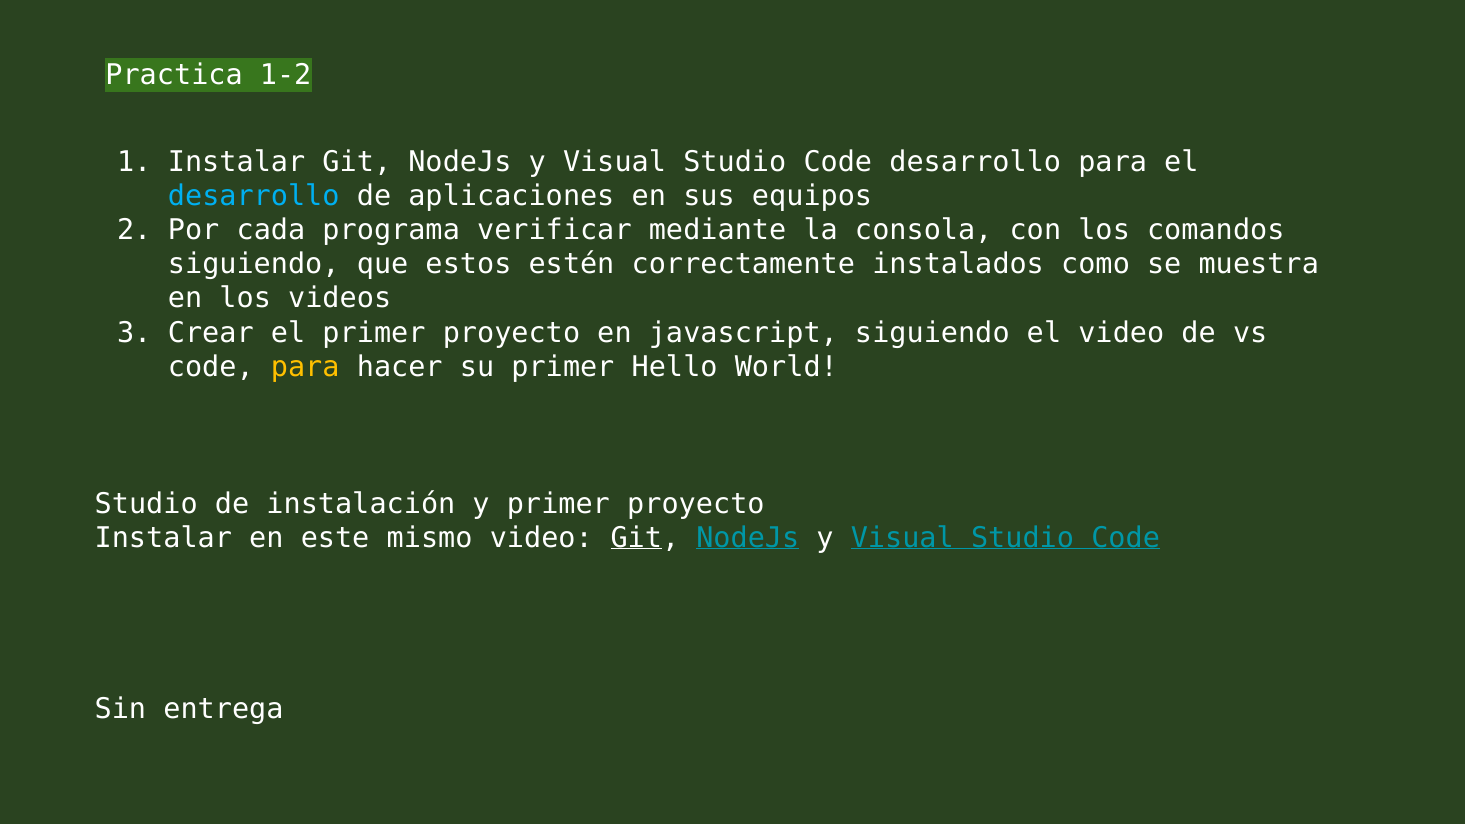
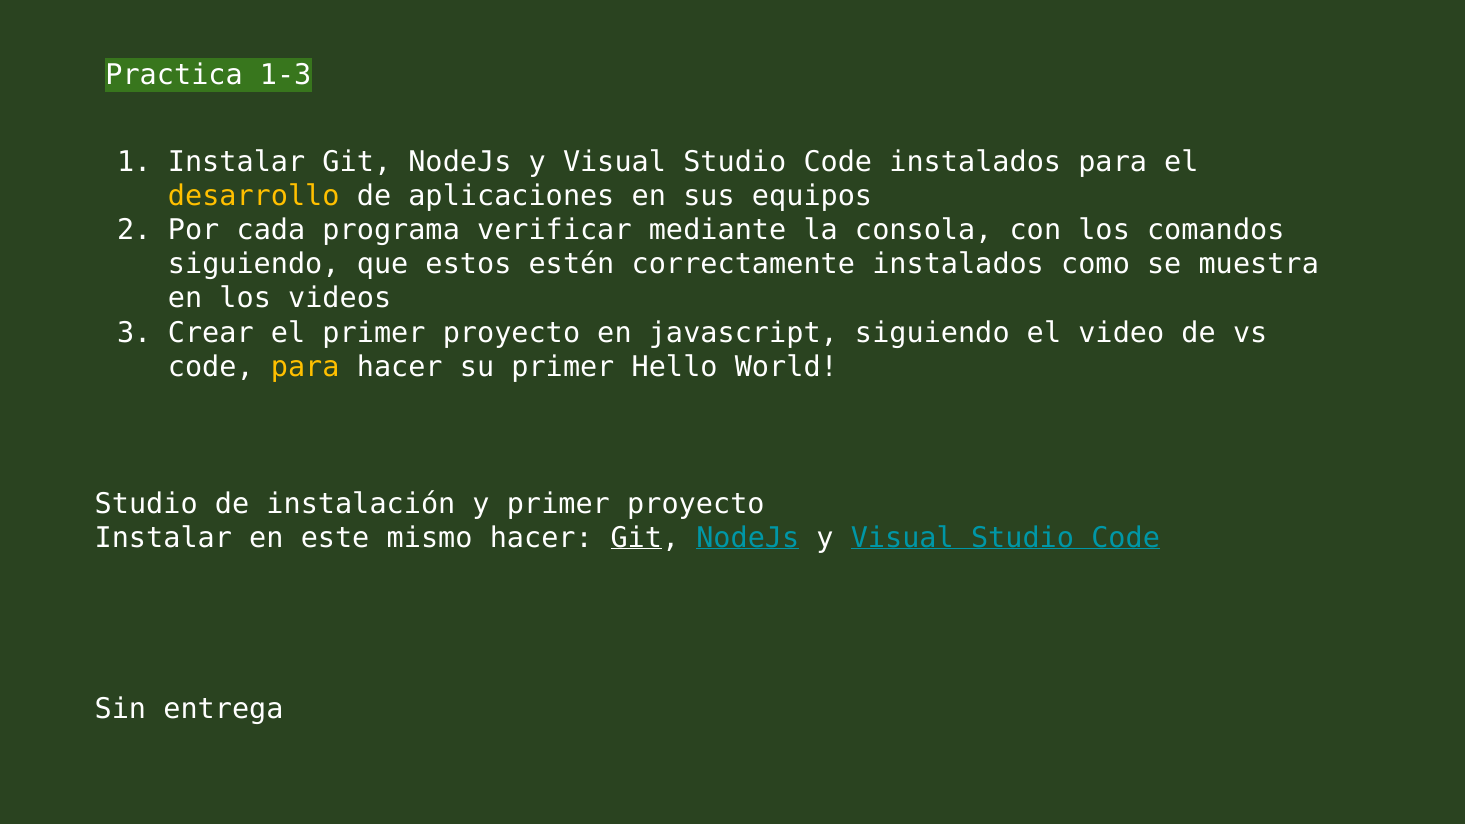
1-2: 1-2 -> 1-3
Code desarrollo: desarrollo -> instalados
desarrollo at (254, 196) colour: light blue -> yellow
mismo video: video -> hacer
